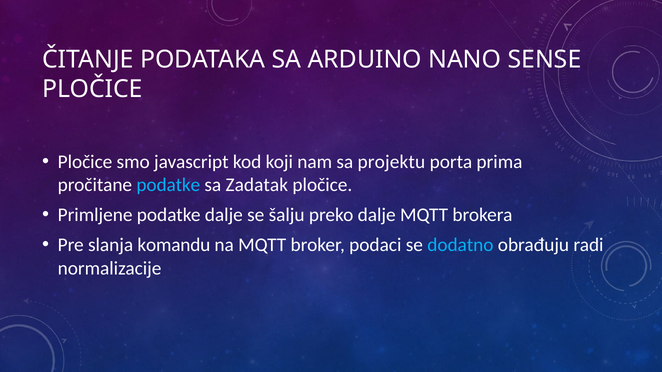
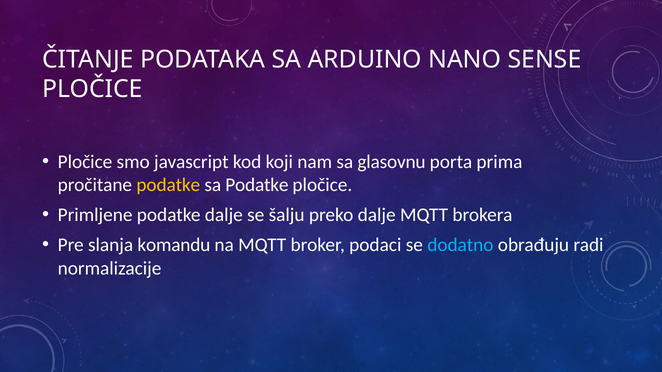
projektu: projektu -> glasovnu
podatke at (168, 185) colour: light blue -> yellow
sa Zadatak: Zadatak -> Podatke
